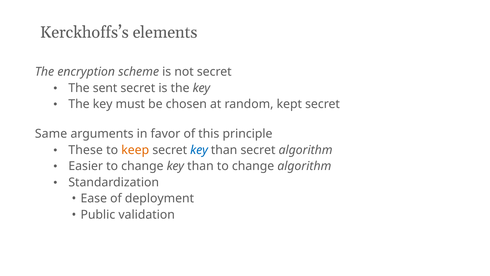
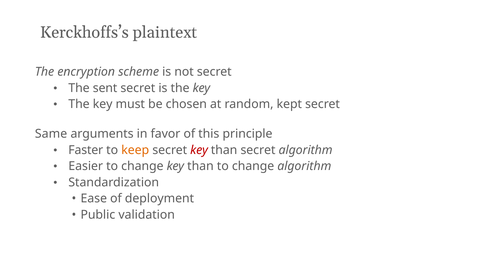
elements: elements -> plaintext
These: These -> Faster
key at (199, 150) colour: blue -> red
